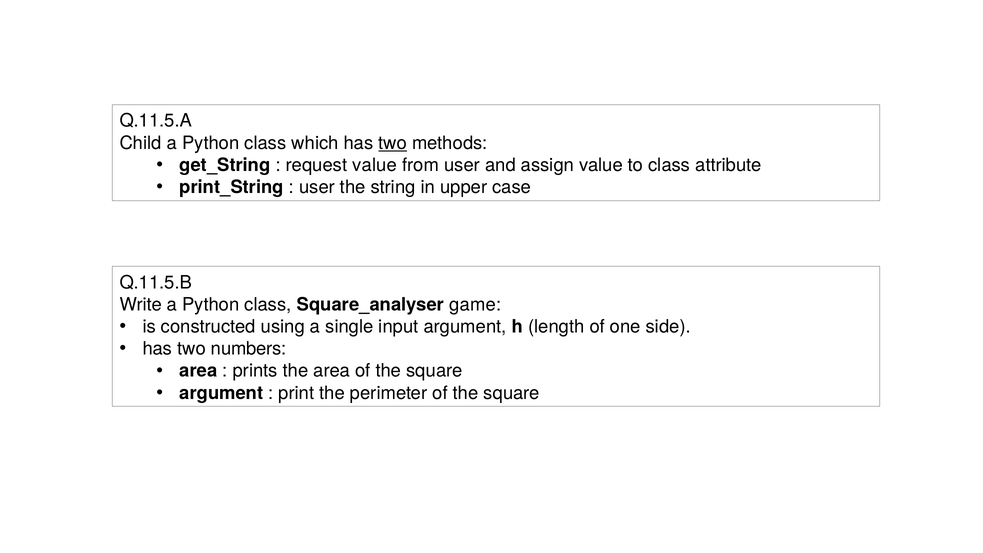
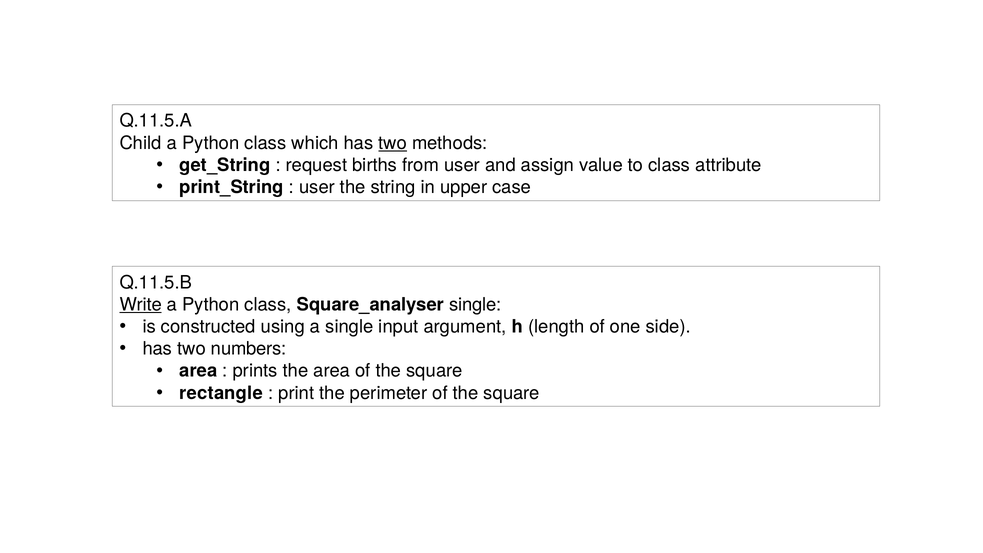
request value: value -> births
Write underline: none -> present
Square_analyser game: game -> single
argument at (221, 393): argument -> rectangle
